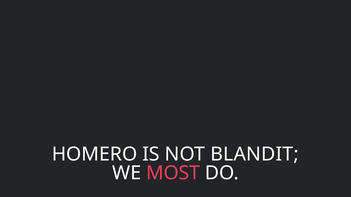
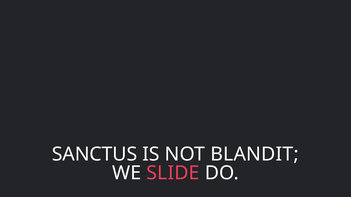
HOMERO: HOMERO -> SANCTUS
MOST: MOST -> SLIDE
